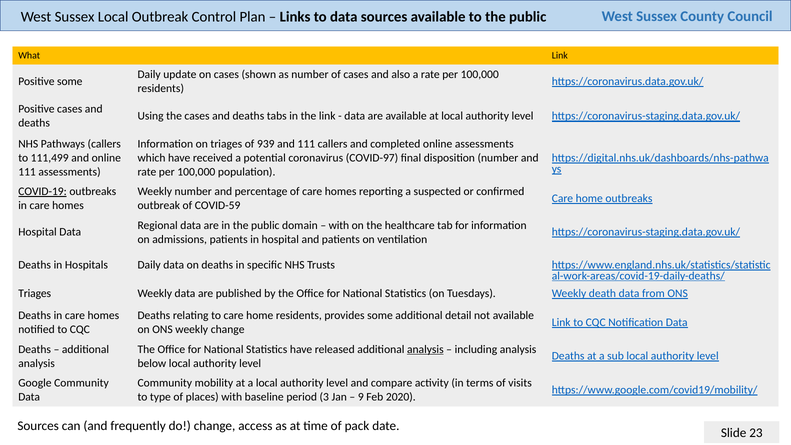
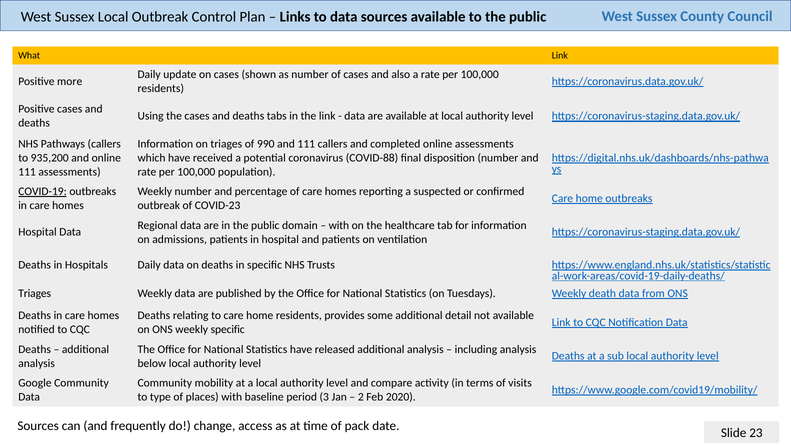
Positive some: some -> more
939: 939 -> 990
111,499: 111,499 -> 935,200
COVID-97: COVID-97 -> COVID-88
COVID-59: COVID-59 -> COVID-23
weekly change: change -> specific
analysis at (425, 349) underline: present -> none
9: 9 -> 2
